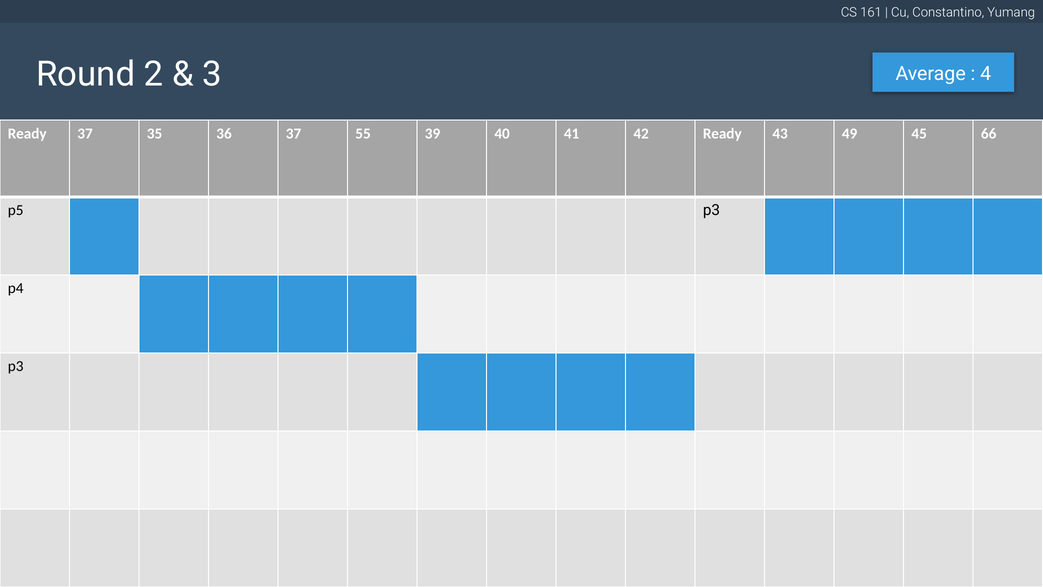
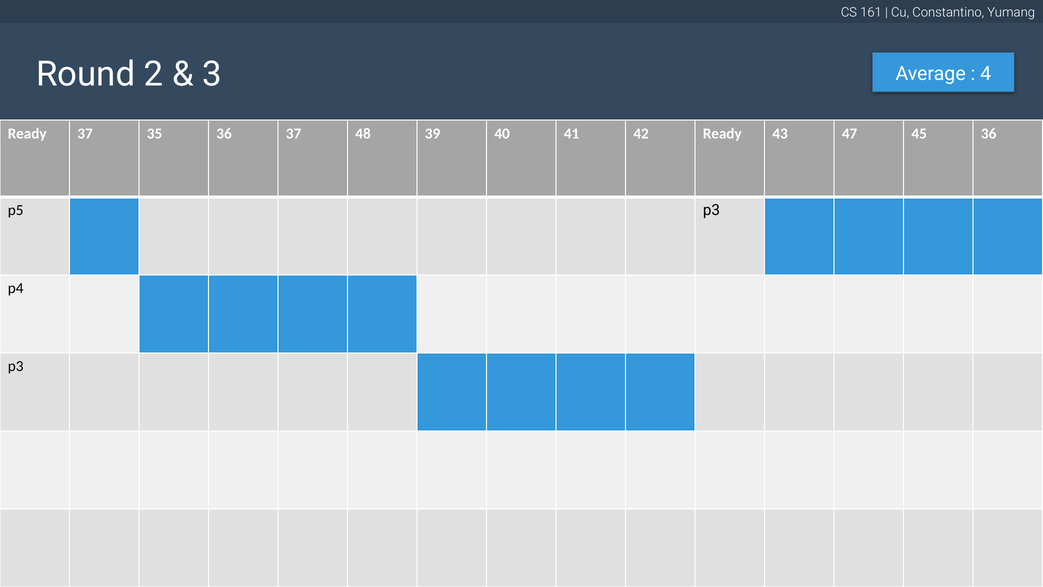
55: 55 -> 48
49: 49 -> 47
45 66: 66 -> 36
